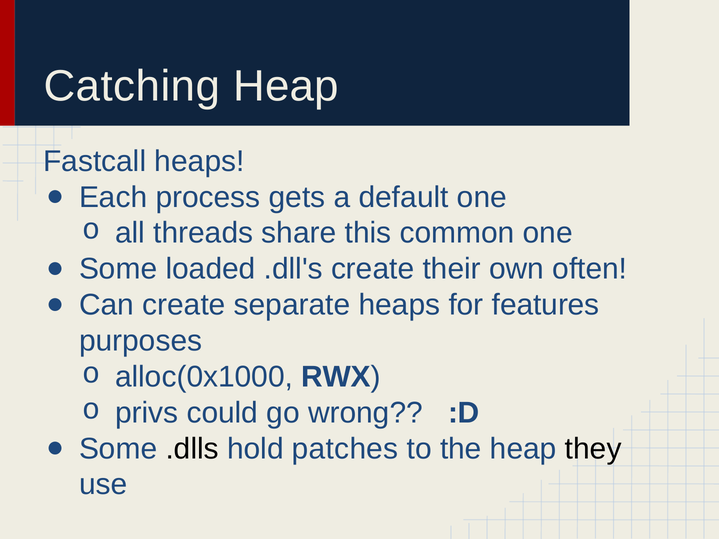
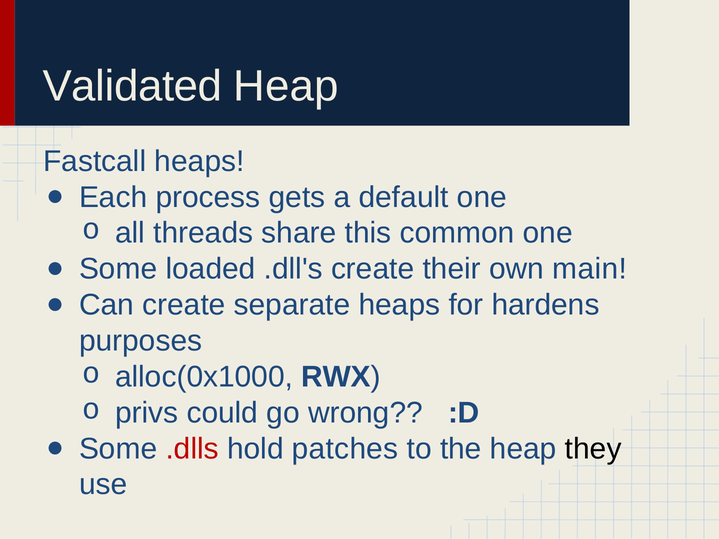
Catching: Catching -> Validated
often: often -> main
features: features -> hardens
.dlls colour: black -> red
